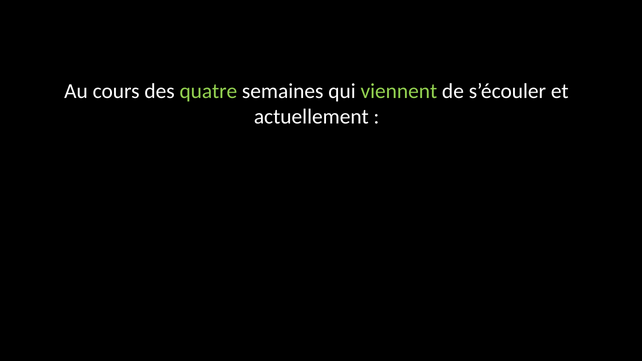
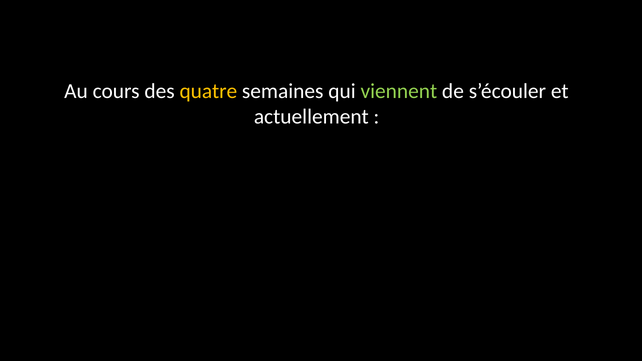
quatre colour: light green -> yellow
